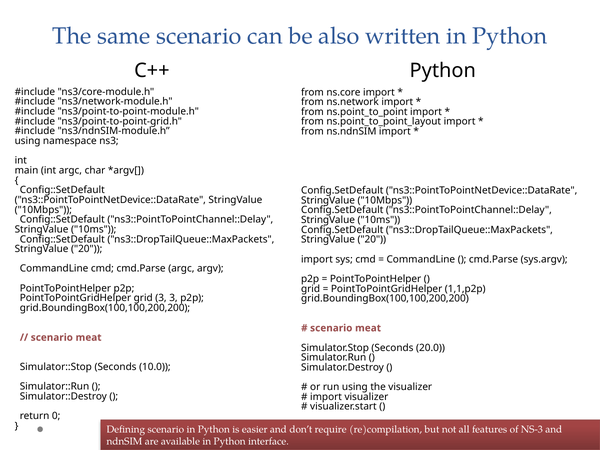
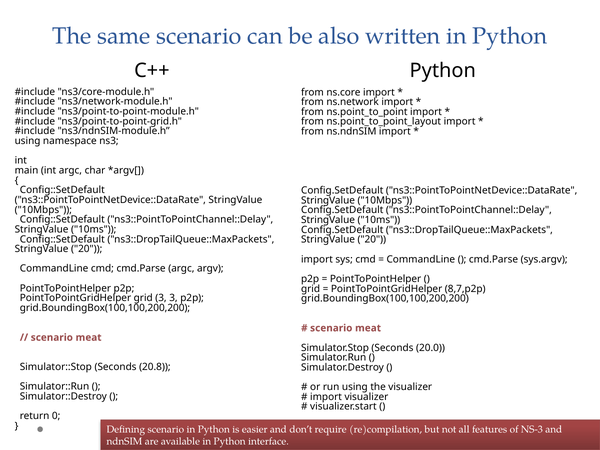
1,1,p2p: 1,1,p2p -> 8,7,p2p
10.0: 10.0 -> 20.8
